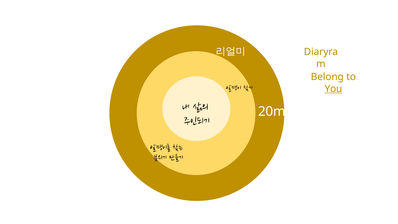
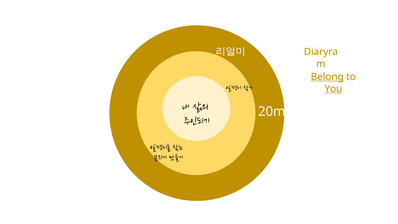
Belong underline: none -> present
